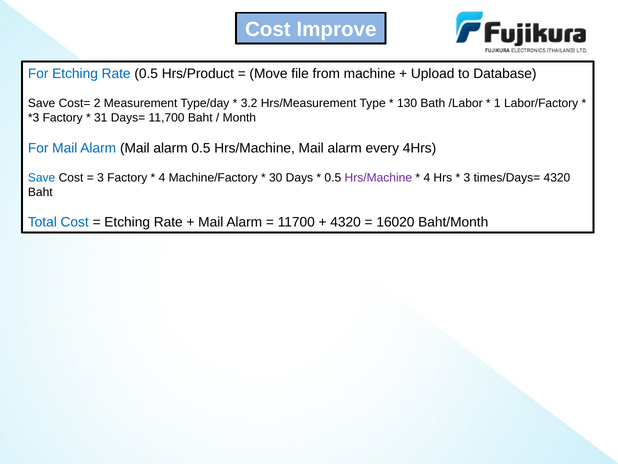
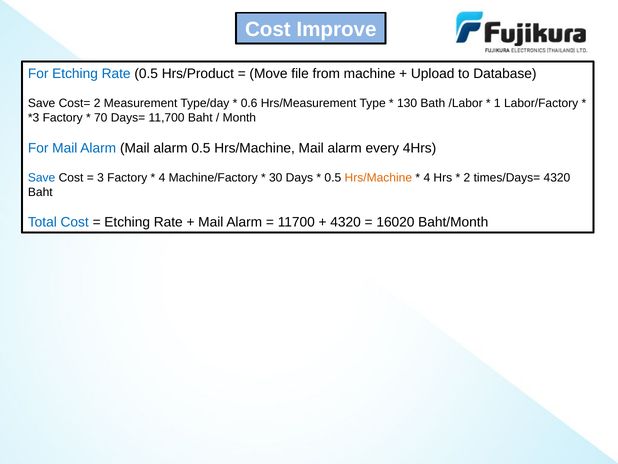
3.2: 3.2 -> 0.6
31: 31 -> 70
Hrs/Machine at (378, 178) colour: purple -> orange
3 at (467, 178): 3 -> 2
